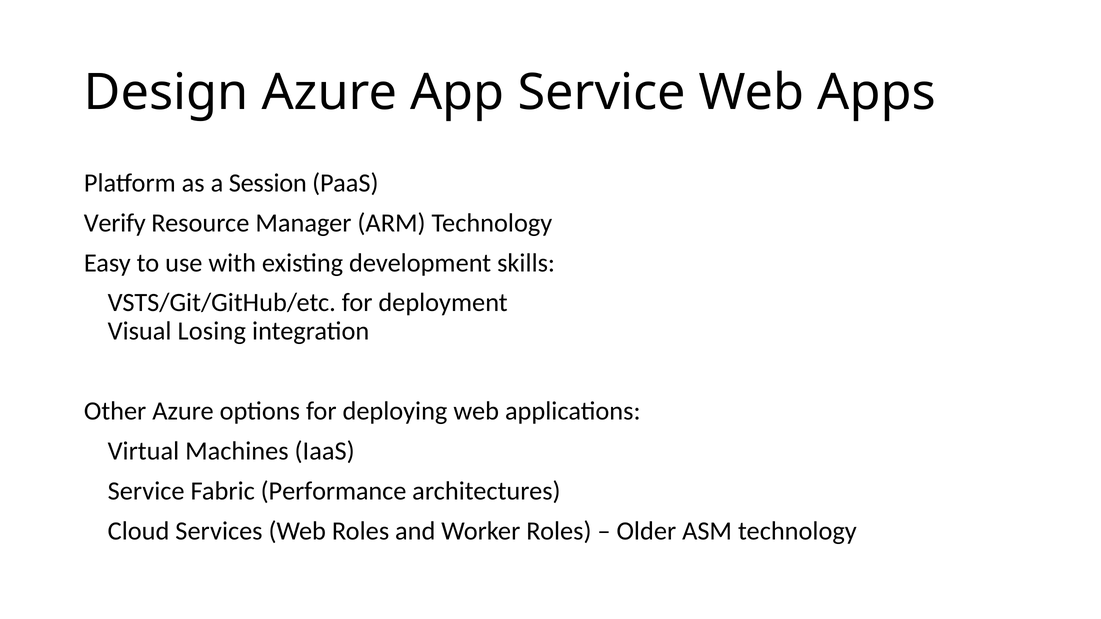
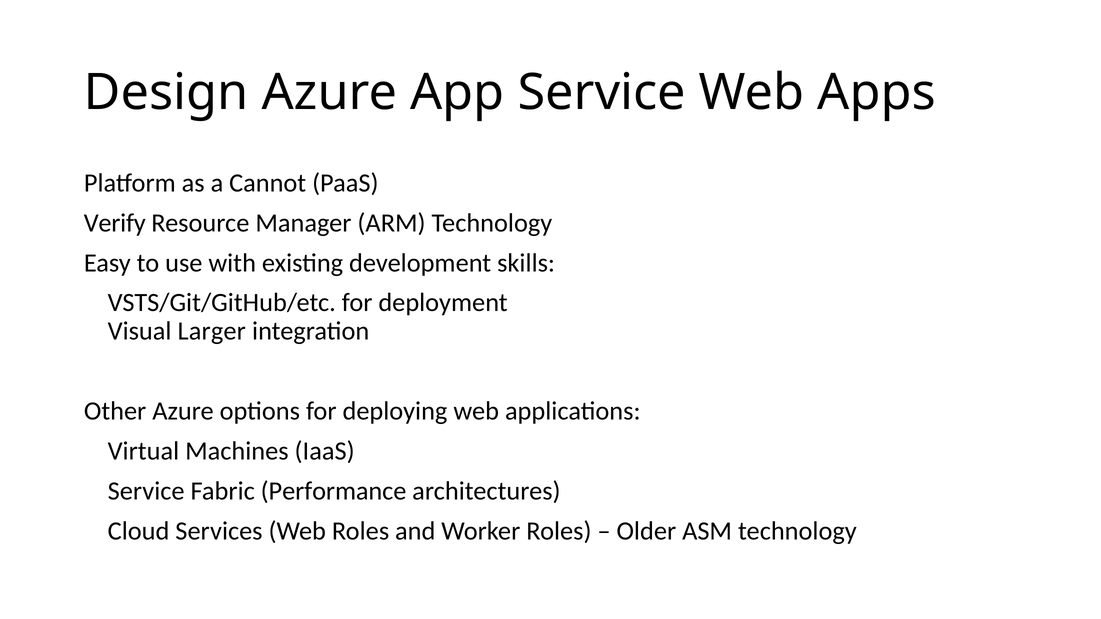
Session: Session -> Cannot
Losing: Losing -> Larger
